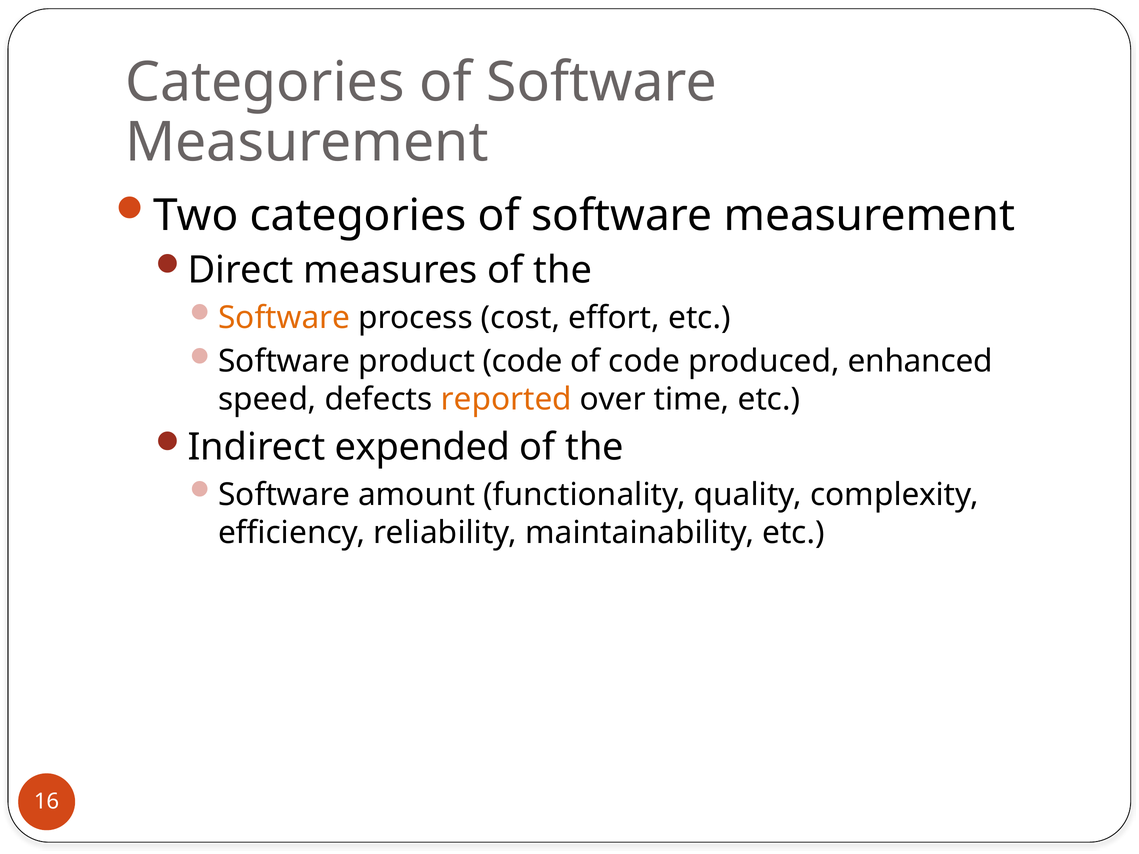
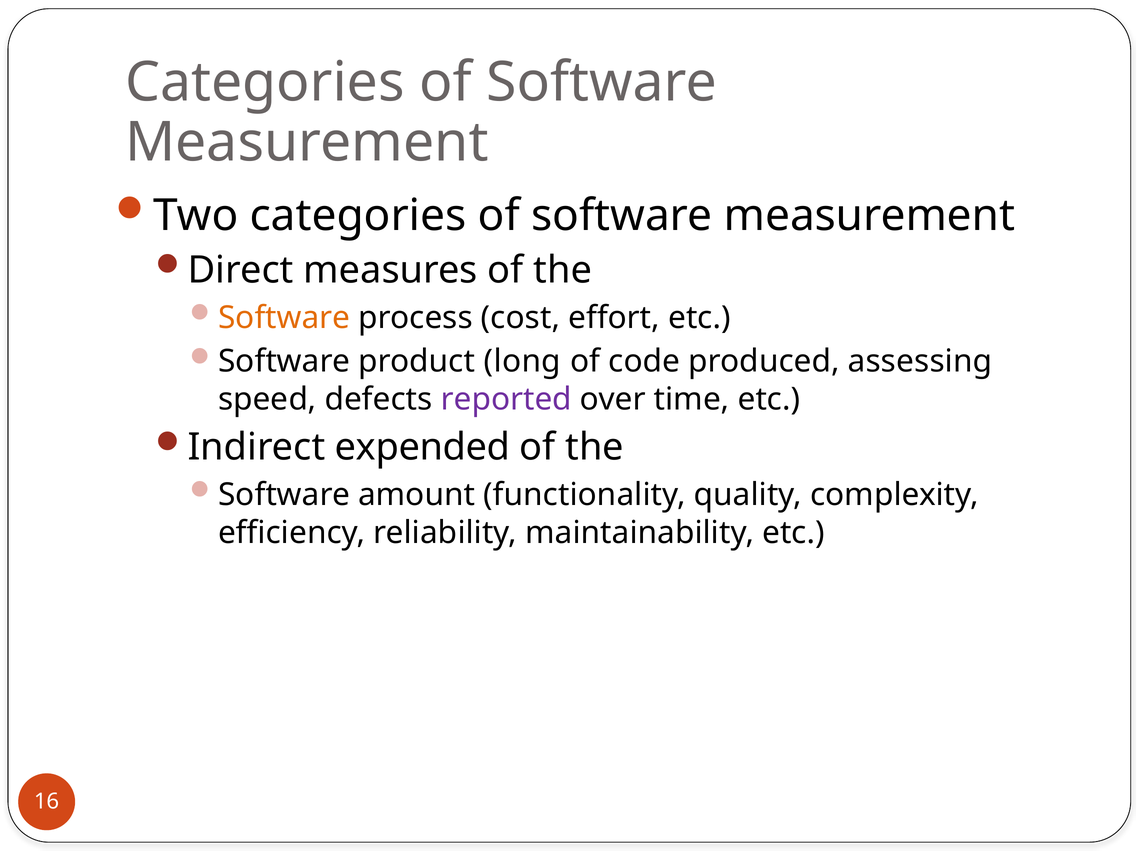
product code: code -> long
enhanced: enhanced -> assessing
reported colour: orange -> purple
